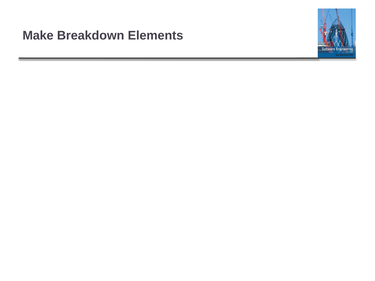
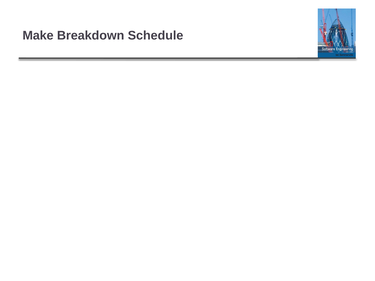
Elements: Elements -> Schedule
